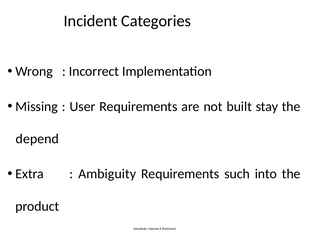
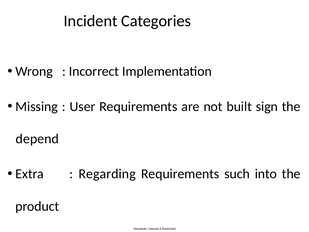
stay: stay -> sign
Ambiguity: Ambiguity -> Regarding
